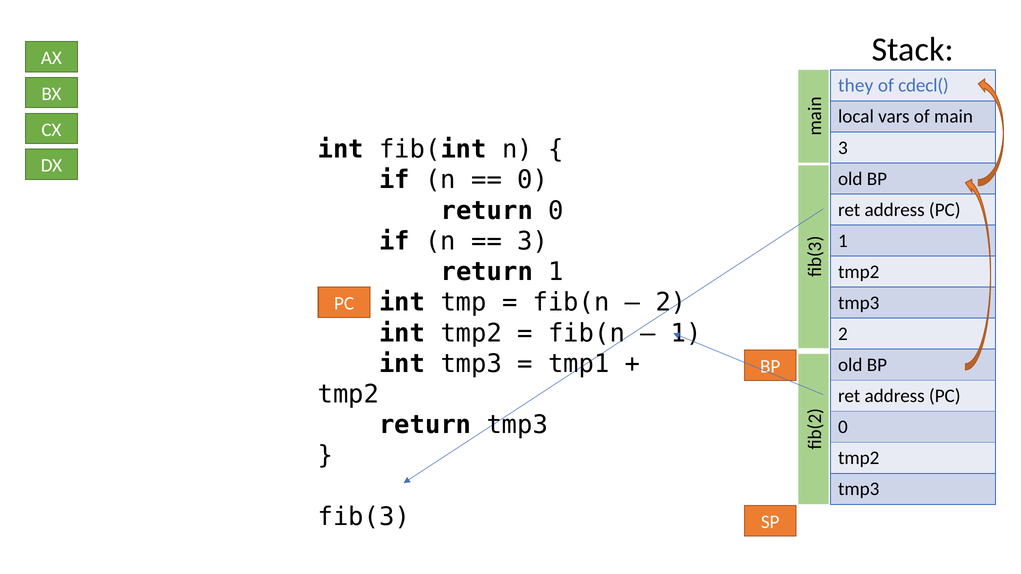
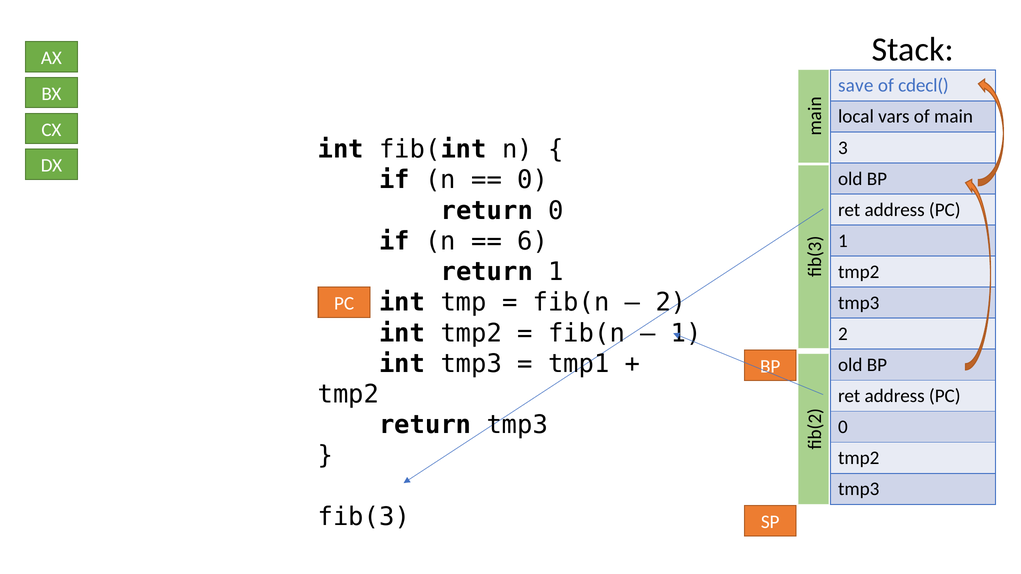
they: they -> save
3 at (533, 241): 3 -> 6
